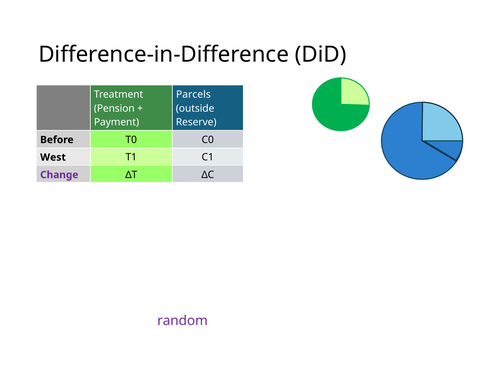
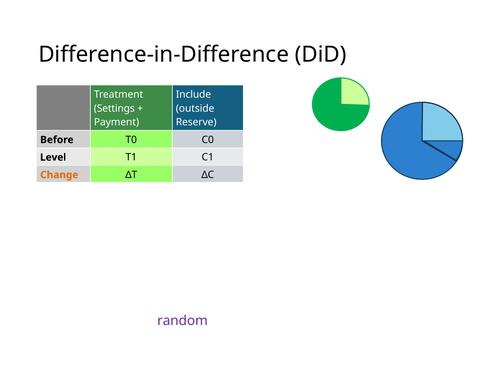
Parcels: Parcels -> Include
Pension: Pension -> Settings
West: West -> Level
Change colour: purple -> orange
